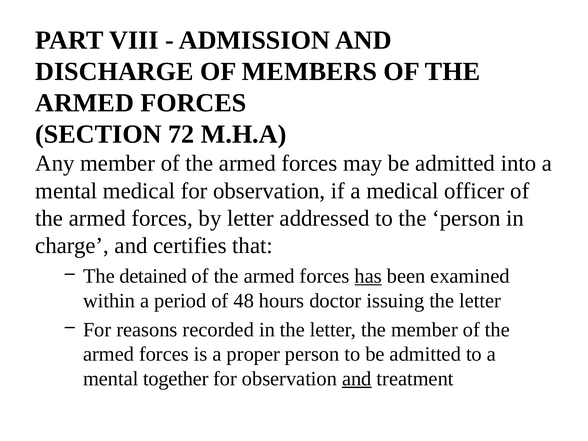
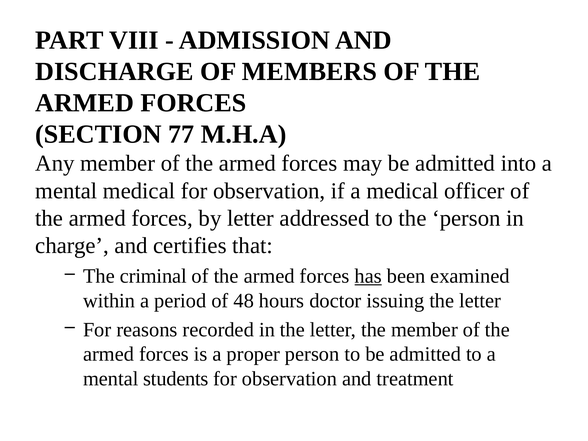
72: 72 -> 77
detained: detained -> criminal
together: together -> students
and at (357, 379) underline: present -> none
